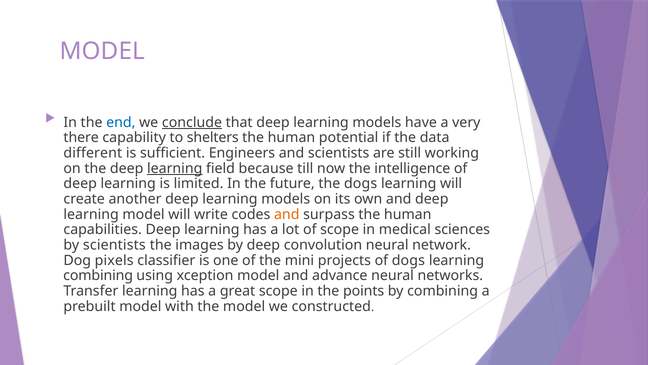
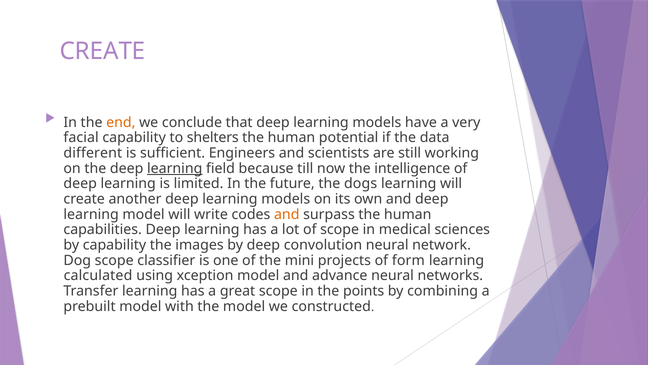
MODEL at (102, 51): MODEL -> CREATE
end colour: blue -> orange
conclude underline: present -> none
there: there -> facial
by scientists: scientists -> capability
Dog pixels: pixels -> scope
of dogs: dogs -> form
combining at (98, 275): combining -> calculated
